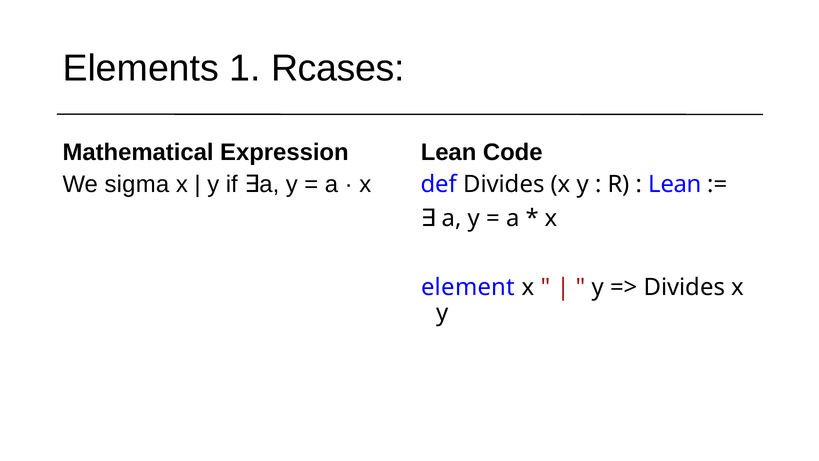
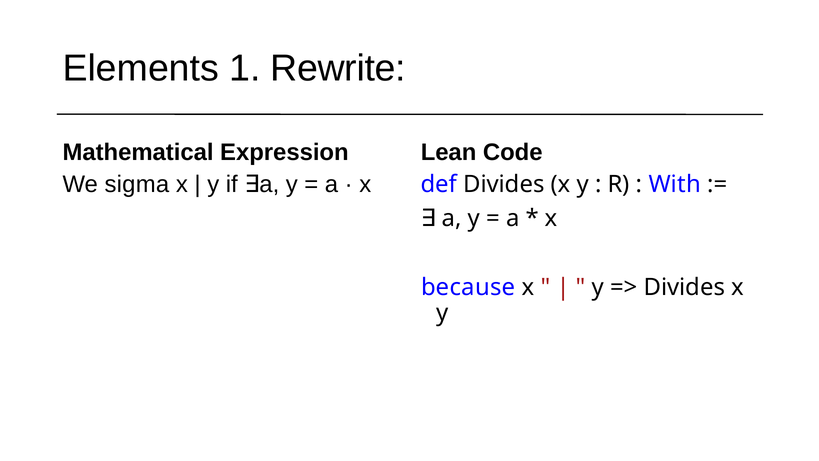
Rcases: Rcases -> Rewrite
Lean at (675, 184): Lean -> With
element: element -> because
